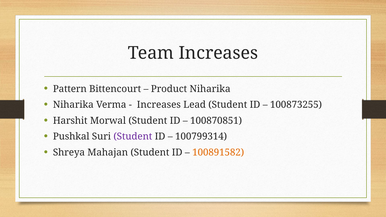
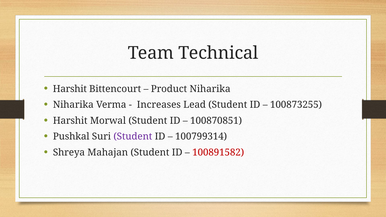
Team Increases: Increases -> Technical
Pattern at (70, 89): Pattern -> Harshit
100891582 colour: orange -> red
